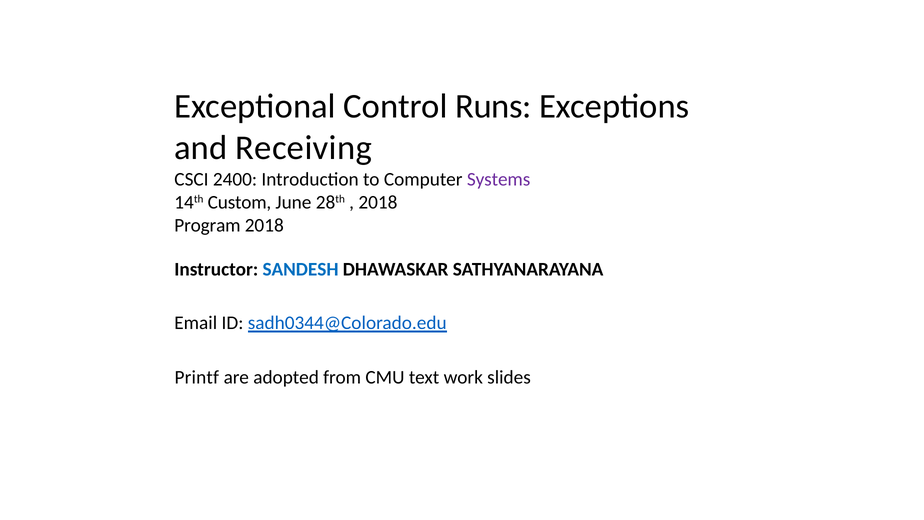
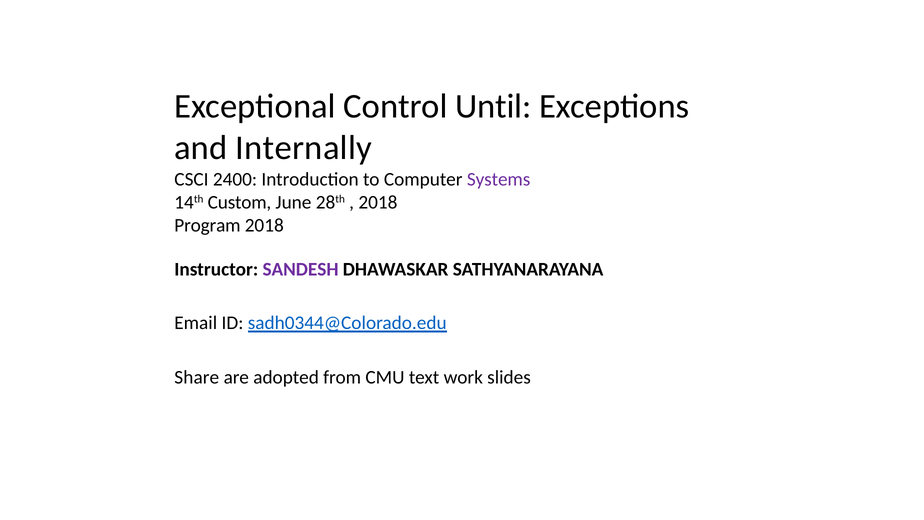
Runs: Runs -> Until
Receiving: Receiving -> Internally
SANDESH colour: blue -> purple
Printf: Printf -> Share
